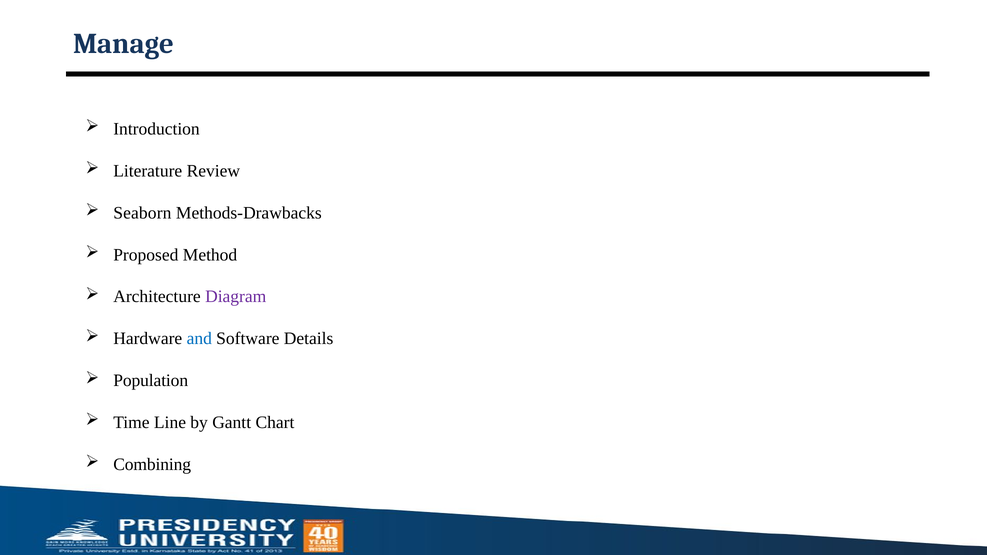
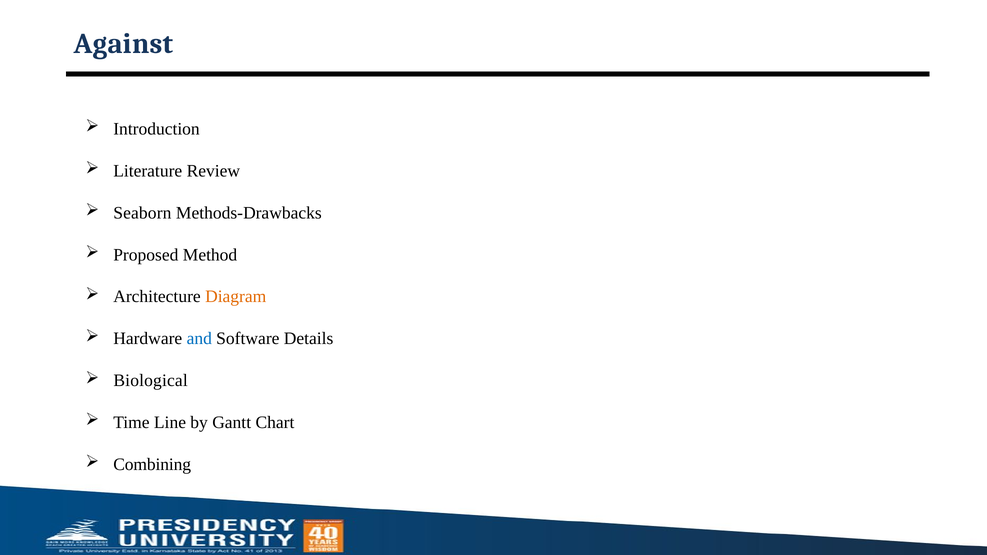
Manage: Manage -> Against
Diagram colour: purple -> orange
Population: Population -> Biological
